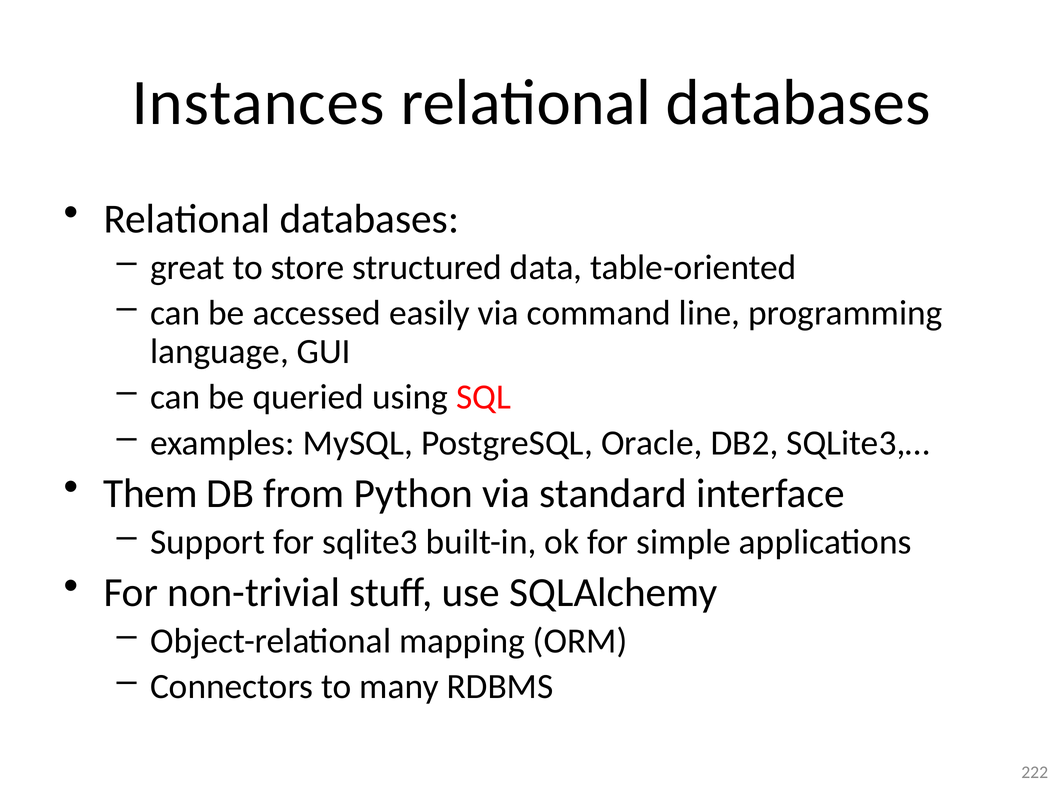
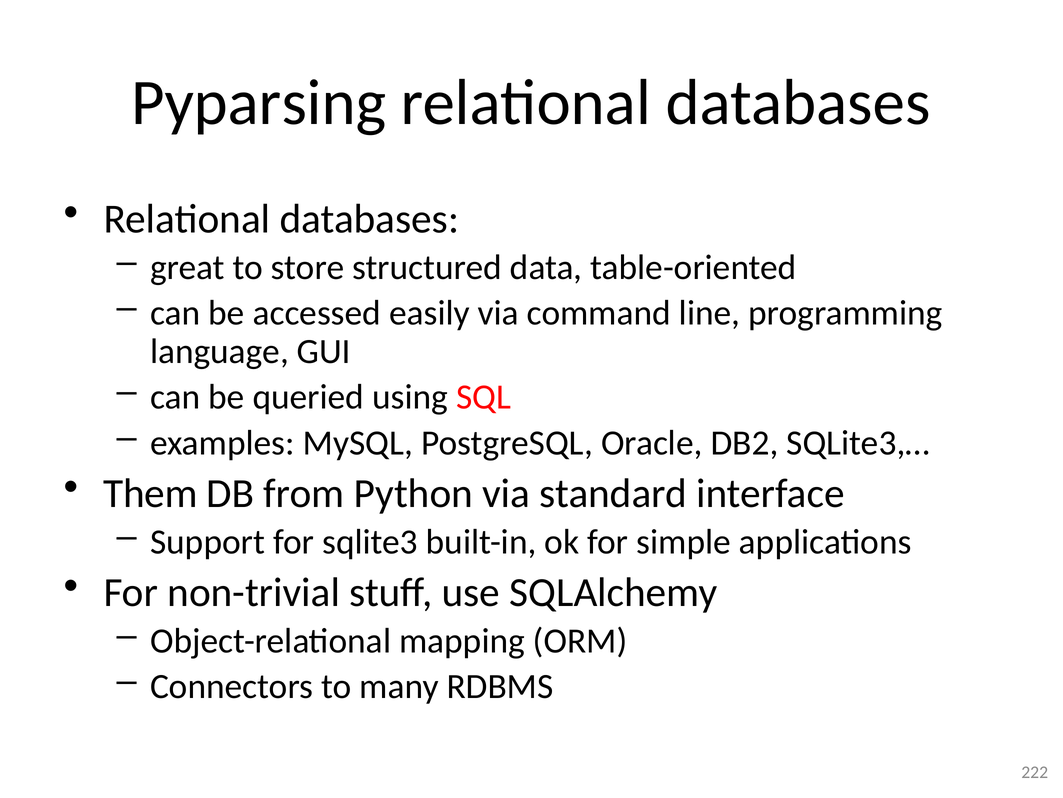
Instances: Instances -> Pyparsing
